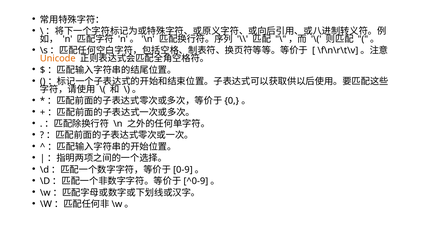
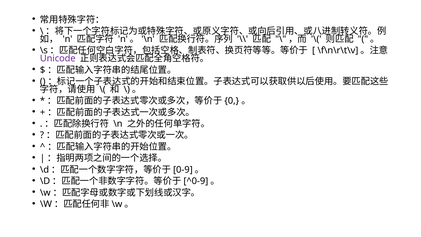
Unicode colour: orange -> purple
